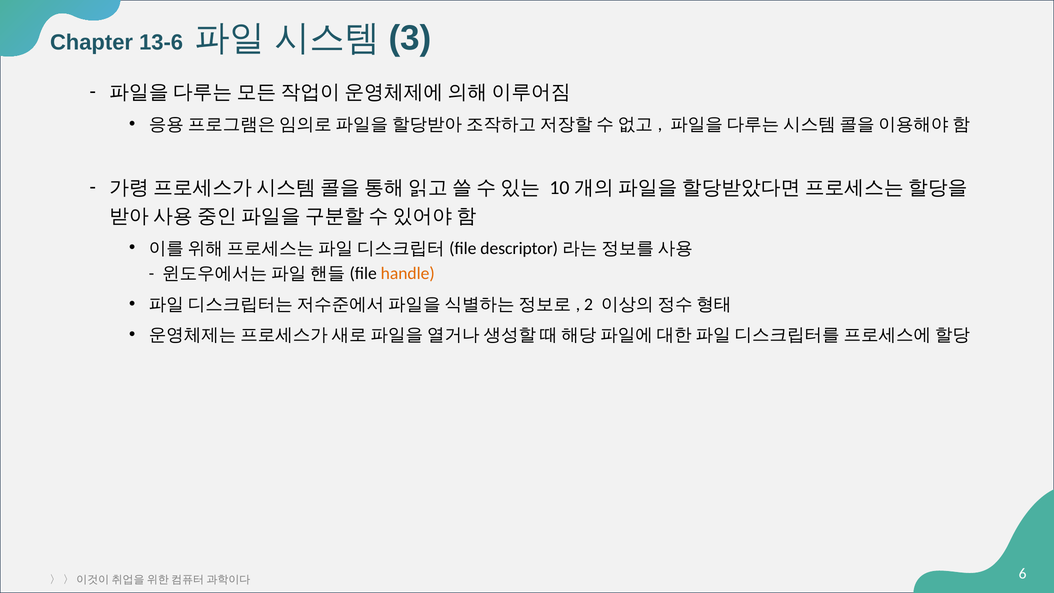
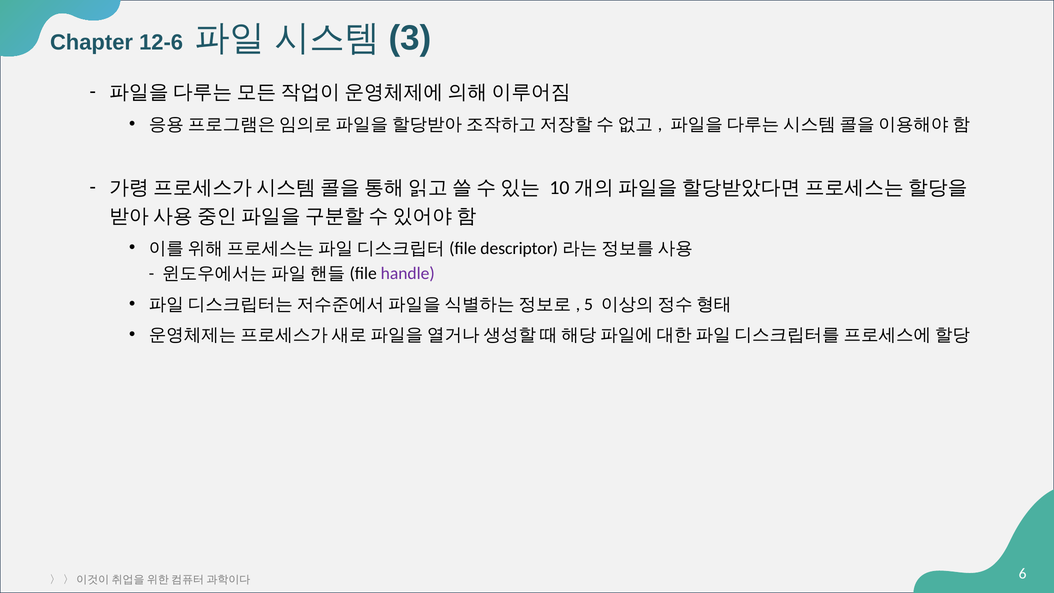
13-6: 13-6 -> 12-6
handle colour: orange -> purple
2: 2 -> 5
